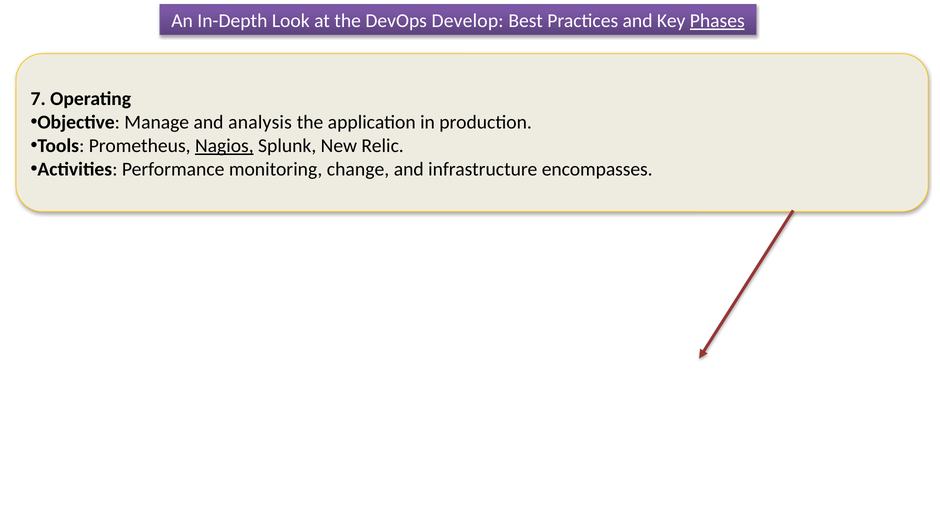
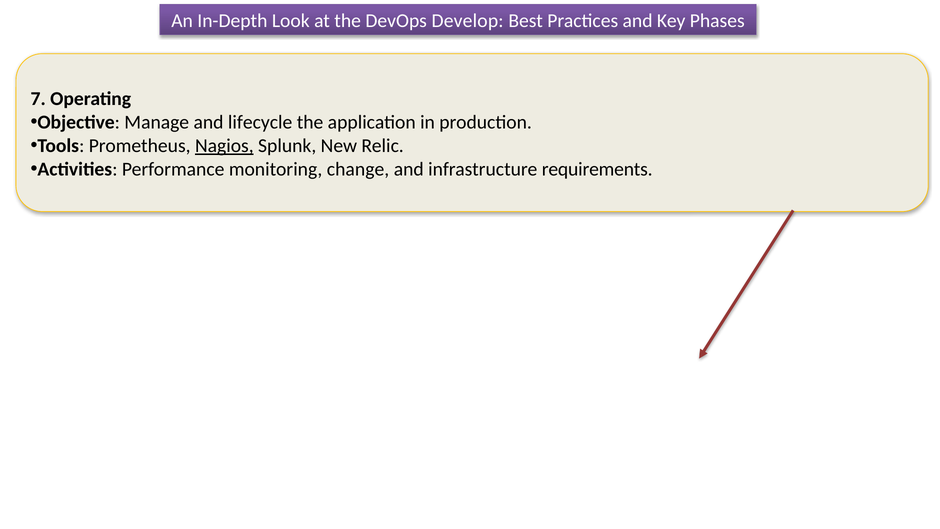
Phases underline: present -> none
analysis: analysis -> lifecycle
encompasses: encompasses -> requirements
